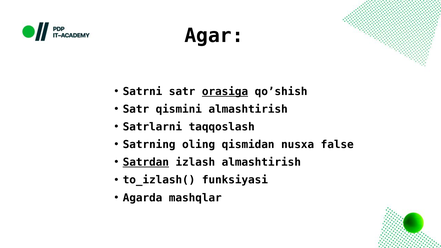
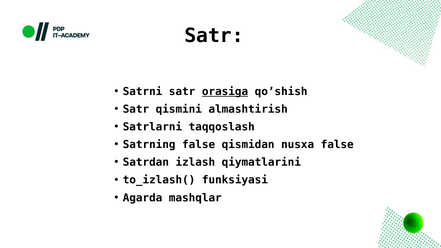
Agar at (214, 36): Agar -> Satr
Satrning oling: oling -> false
Satrdan underline: present -> none
izlash almashtirish: almashtirish -> qiymatlarini
